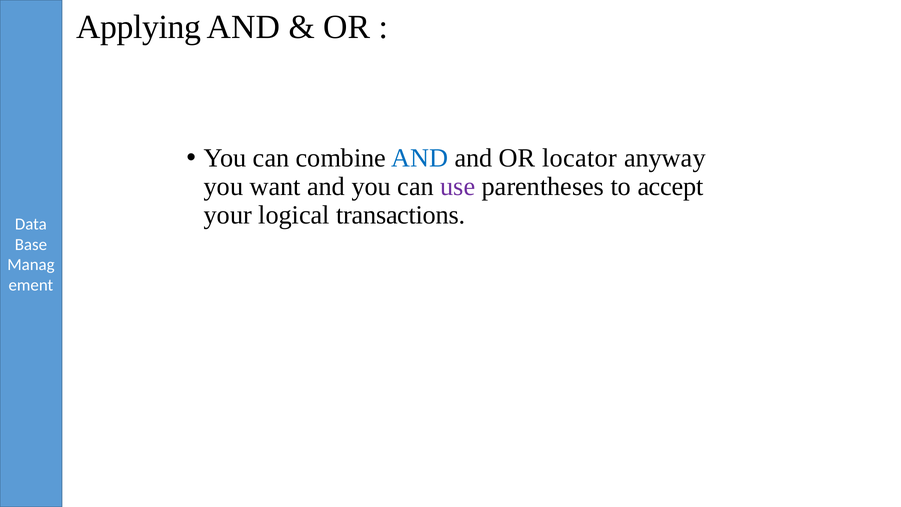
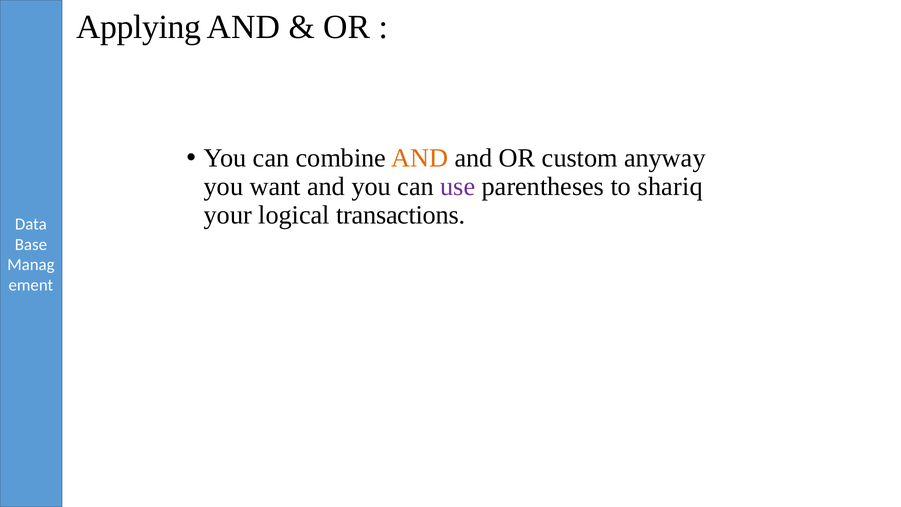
AND at (420, 158) colour: blue -> orange
locator: locator -> custom
accept: accept -> shariq
